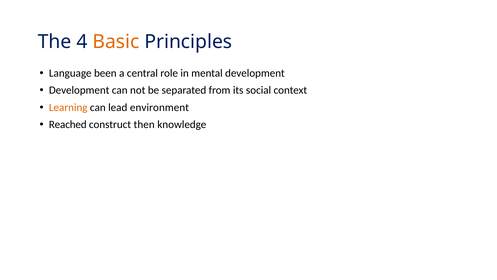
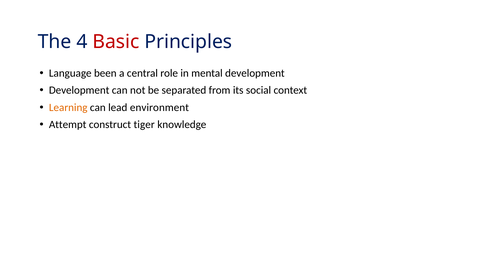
Basic colour: orange -> red
Reached: Reached -> Attempt
then: then -> tiger
